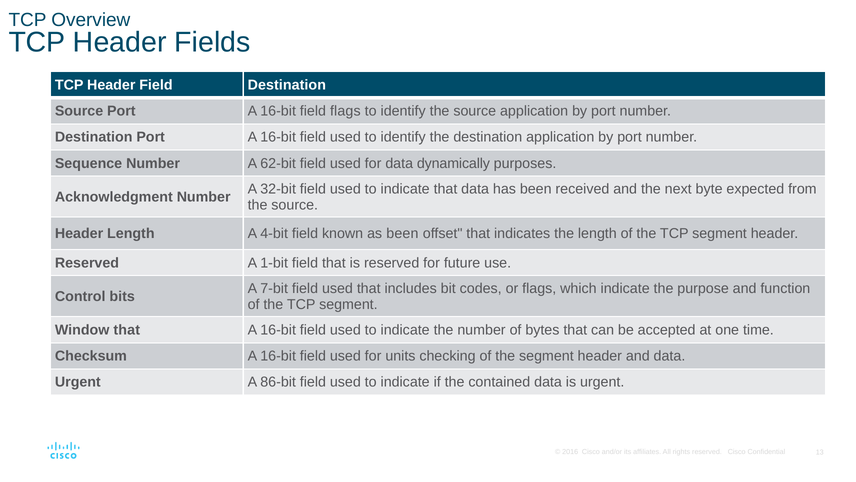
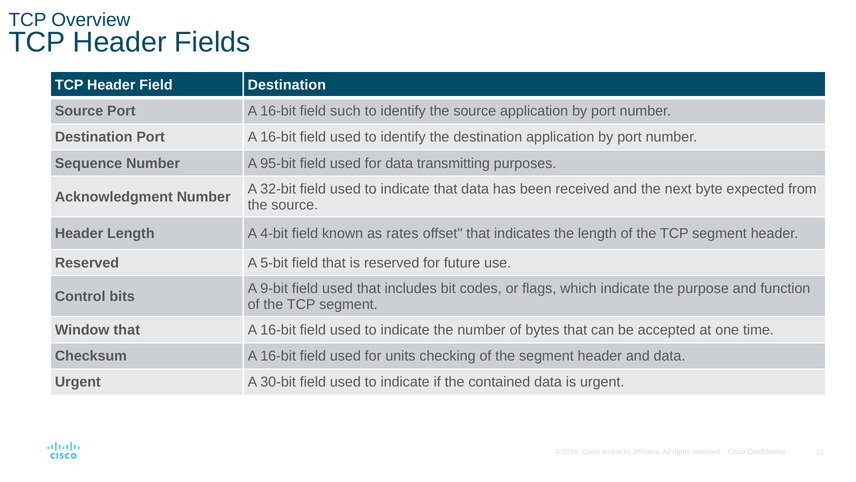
field flags: flags -> such
62-bit: 62-bit -> 95-bit
dynamically: dynamically -> transmitting
as been: been -> rates
1-bit: 1-bit -> 5-bit
7-bit: 7-bit -> 9-bit
86-bit: 86-bit -> 30-bit
